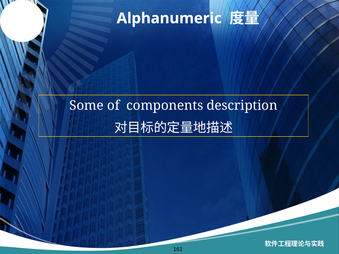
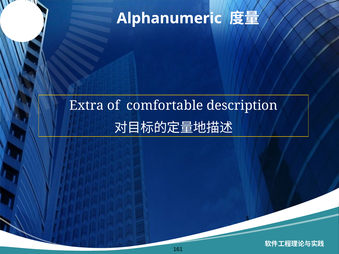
Some: Some -> Extra
components: components -> comfortable
